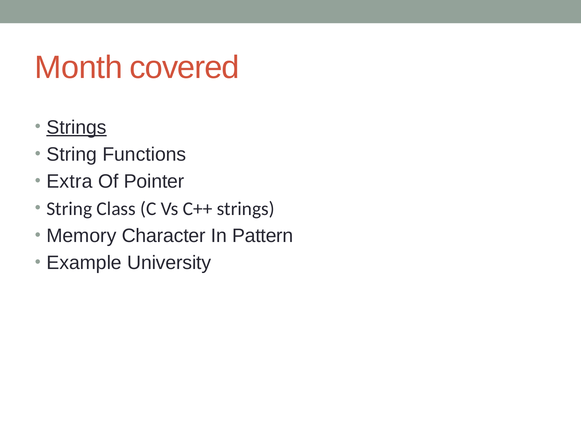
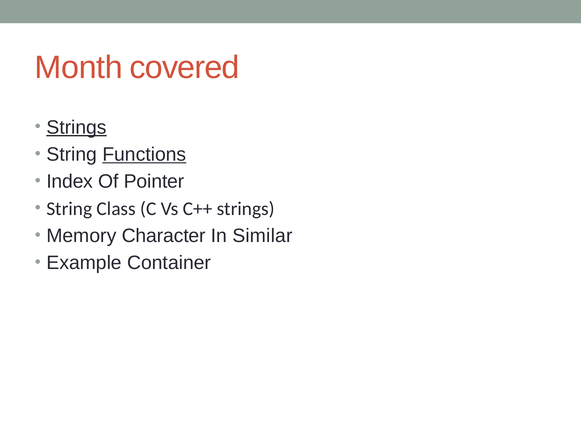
Functions underline: none -> present
Extra: Extra -> Index
Pattern: Pattern -> Similar
University: University -> Container
